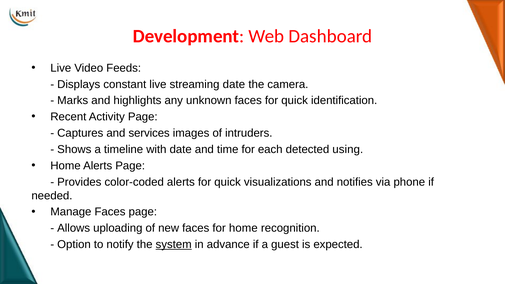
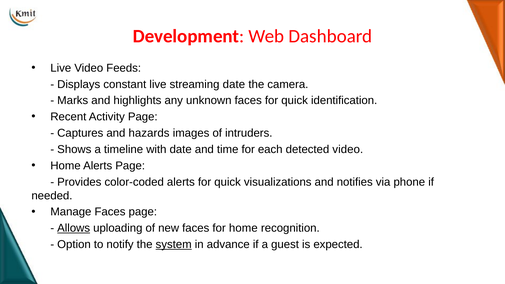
services: services -> hazards
detected using: using -> video
Allows underline: none -> present
